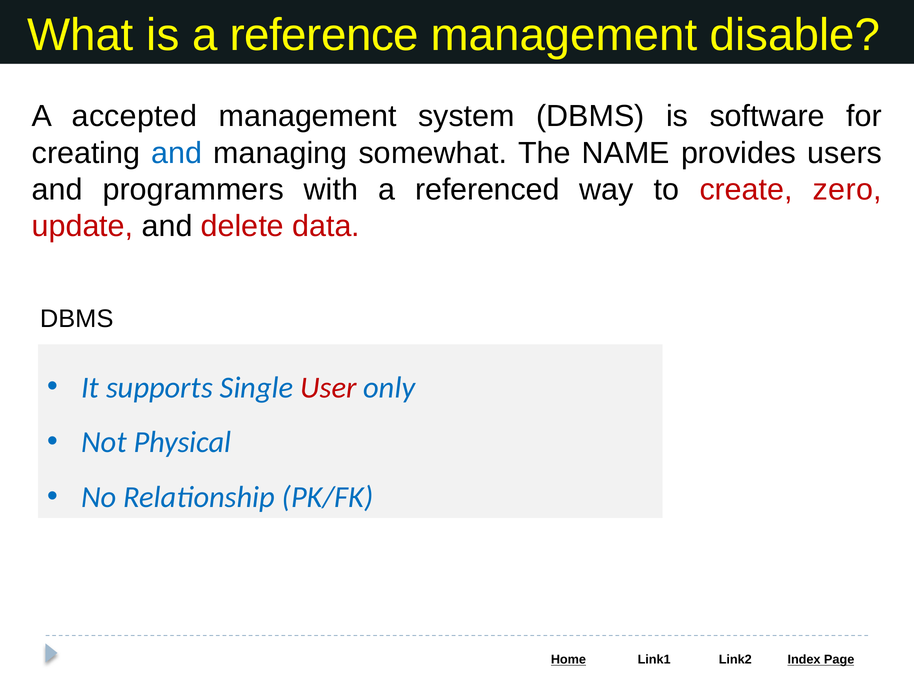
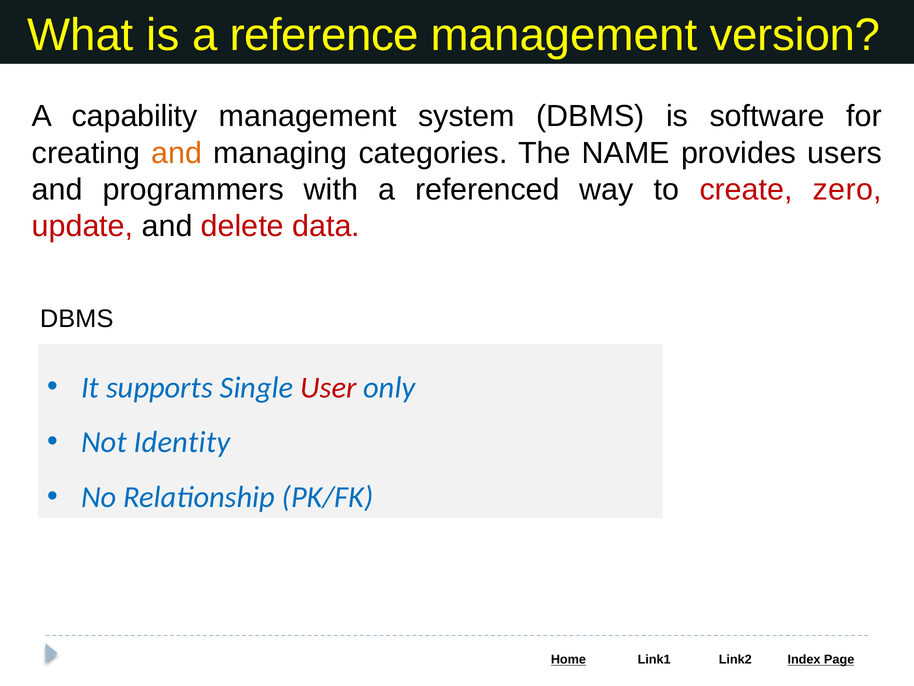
disable: disable -> version
accepted: accepted -> capability
and at (177, 153) colour: blue -> orange
somewhat: somewhat -> categories
Physical: Physical -> Identity
